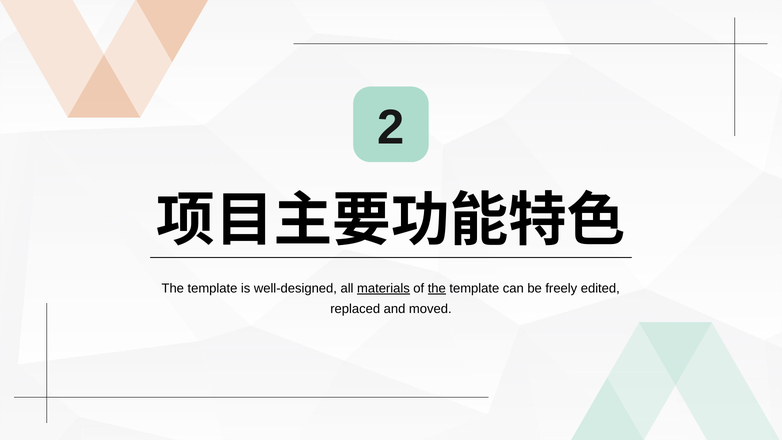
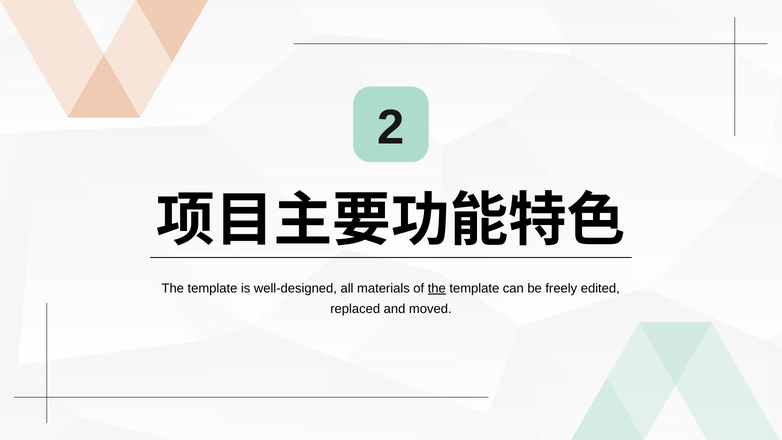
materials underline: present -> none
